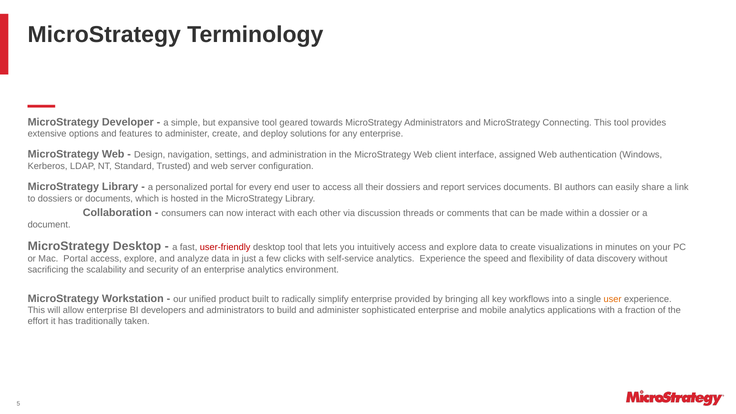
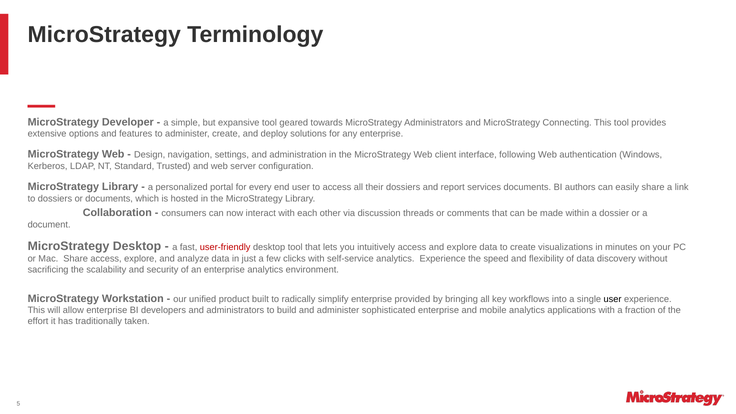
assigned: assigned -> following
Mac Portal: Portal -> Share
user at (613, 299) colour: orange -> black
